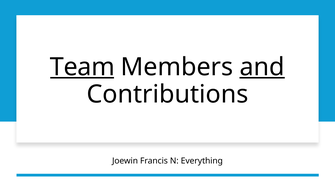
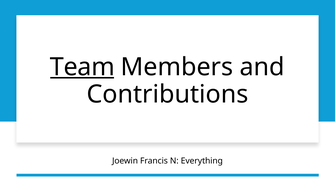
and underline: present -> none
